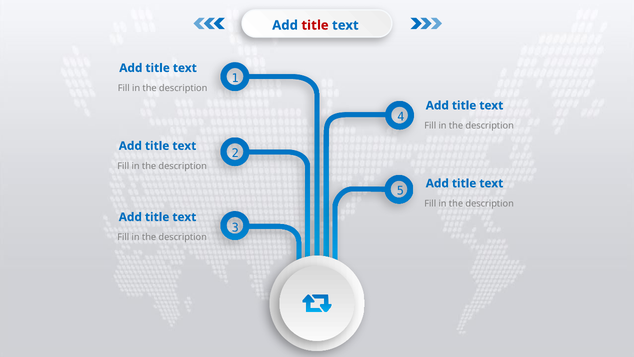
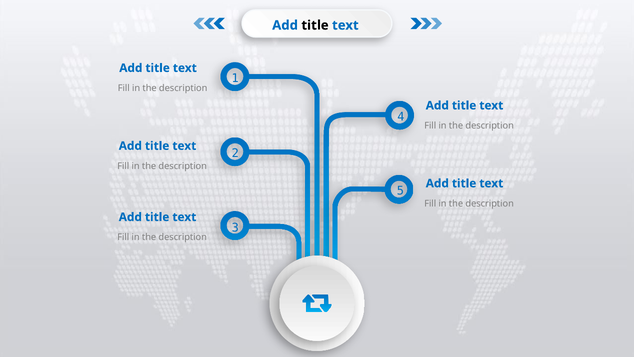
title at (315, 25) colour: red -> black
